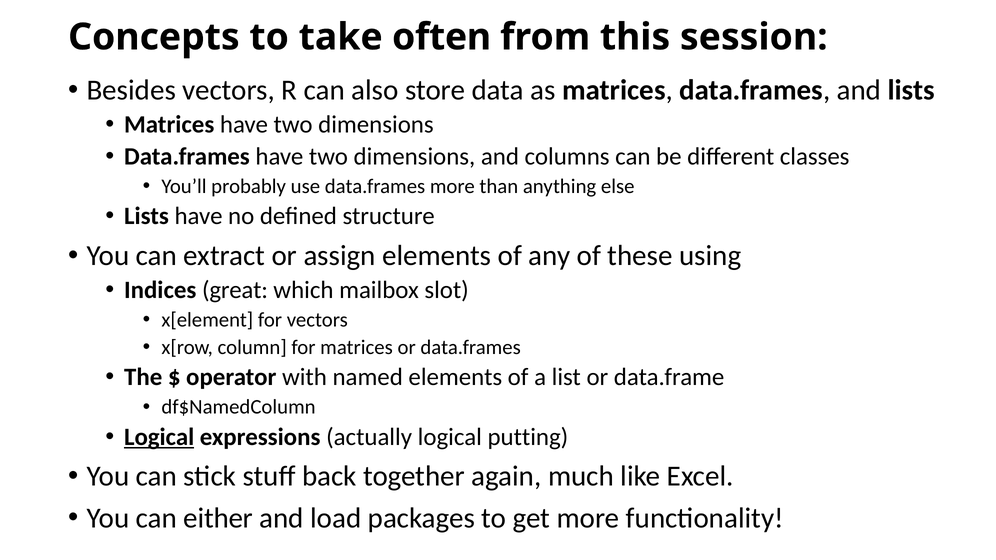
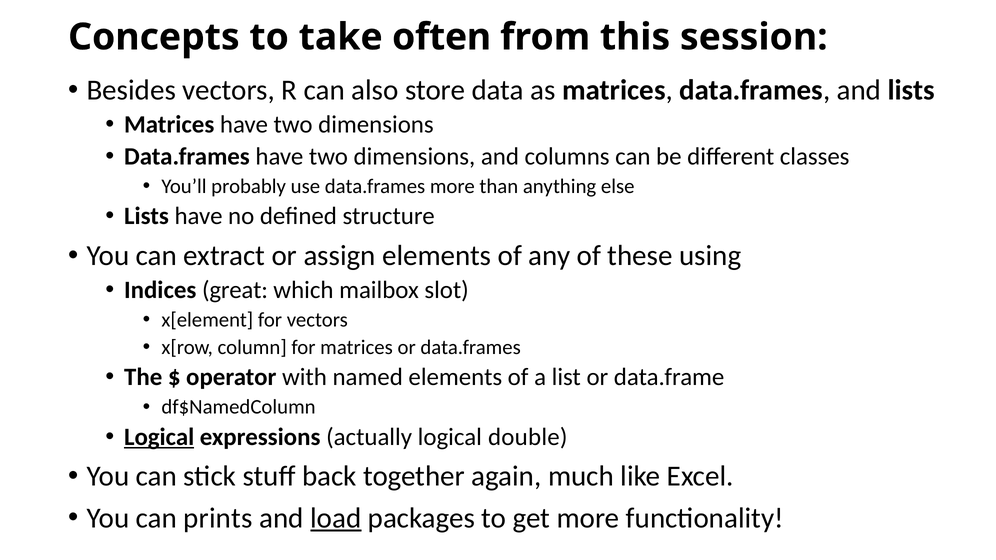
putting: putting -> double
either: either -> prints
load underline: none -> present
